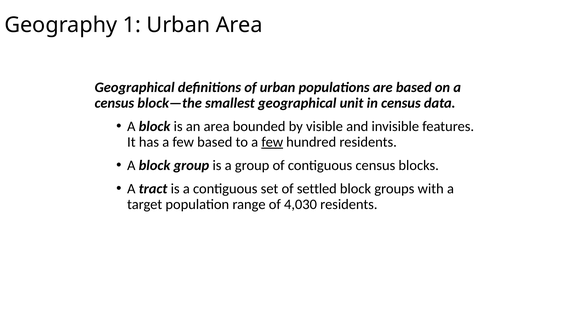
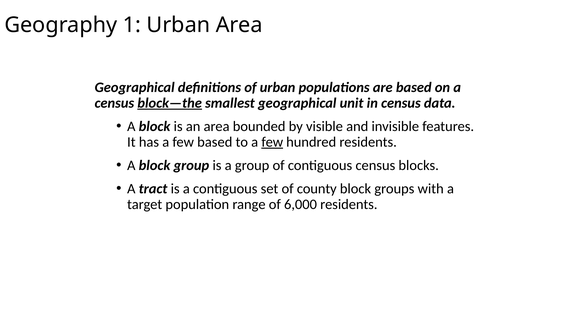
block—the underline: none -> present
settled: settled -> county
4,030: 4,030 -> 6,000
